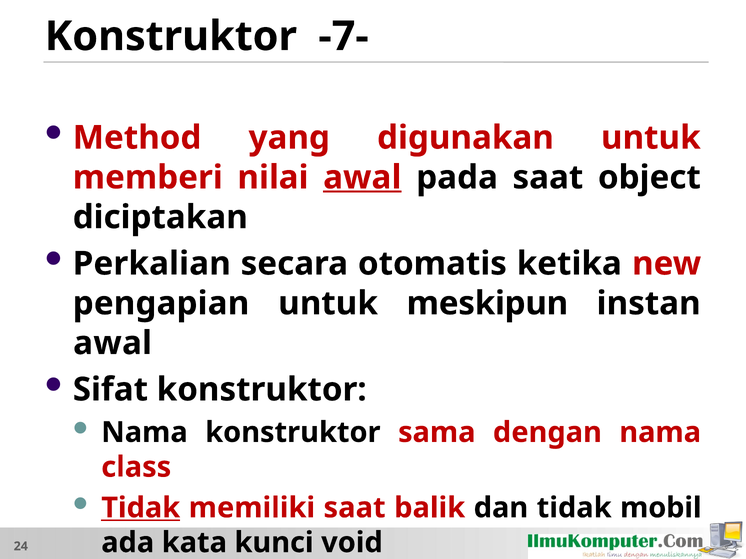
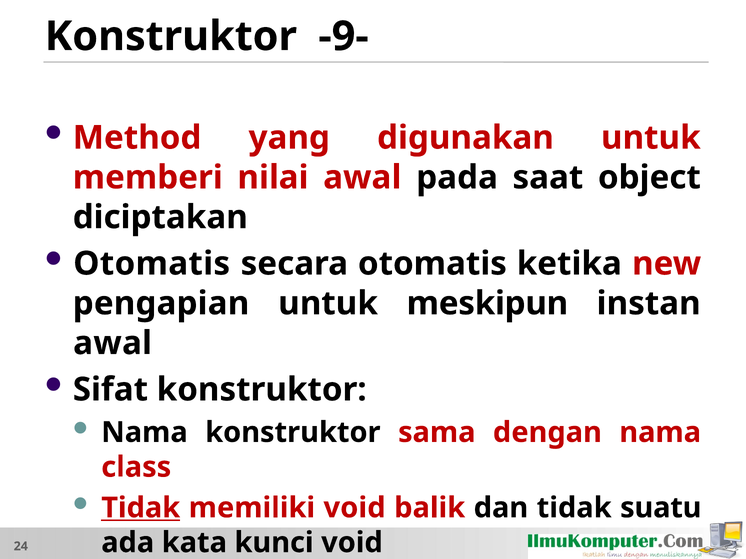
-7-: -7- -> -9-
awal at (362, 178) underline: present -> none
Perkalian at (152, 264): Perkalian -> Otomatis
memiliki saat: saat -> void
mobil: mobil -> suatu
